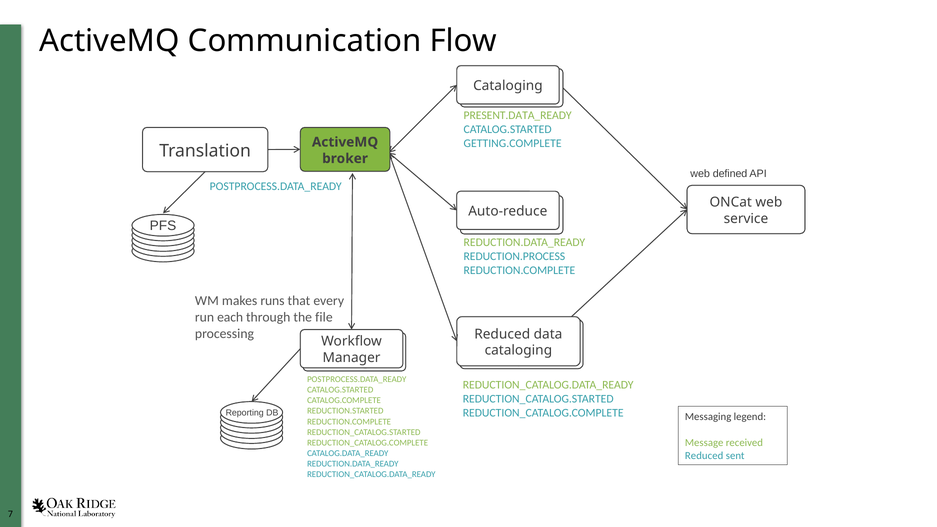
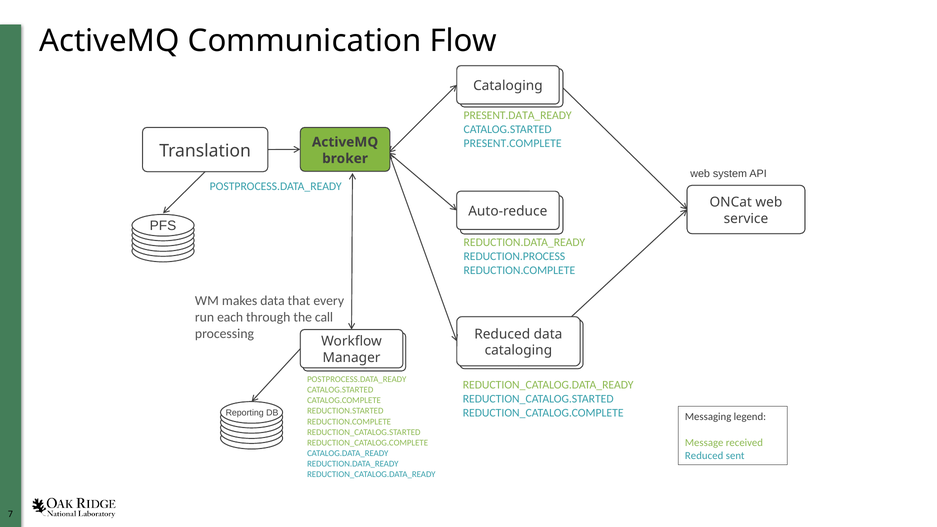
GETTING.COMPLETE: GETTING.COMPLETE -> PRESENT.COMPLETE
defined: defined -> system
makes runs: runs -> data
file: file -> call
